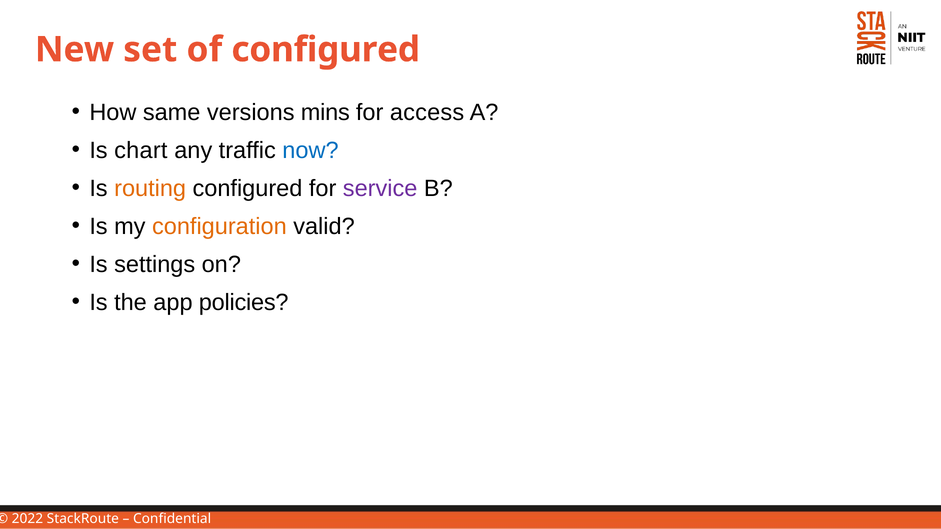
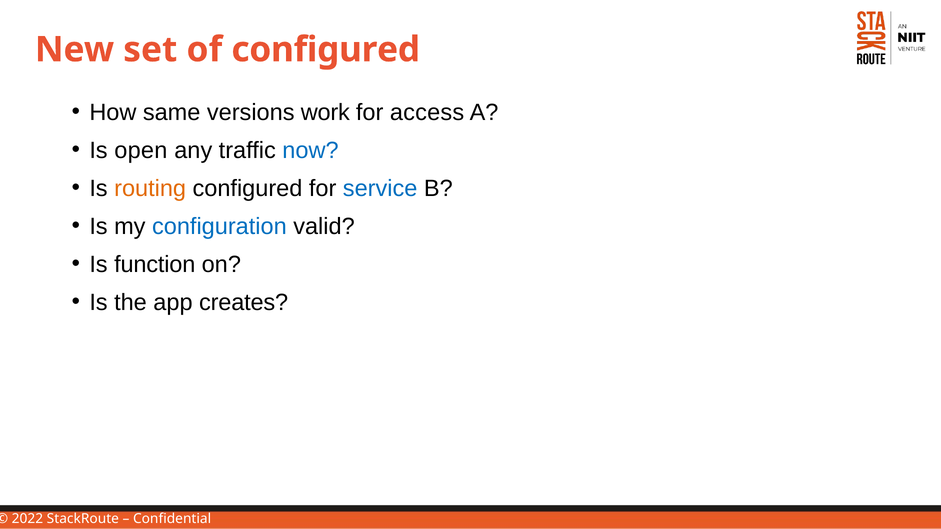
mins: mins -> work
chart: chart -> open
service colour: purple -> blue
configuration colour: orange -> blue
settings: settings -> function
policies: policies -> creates
